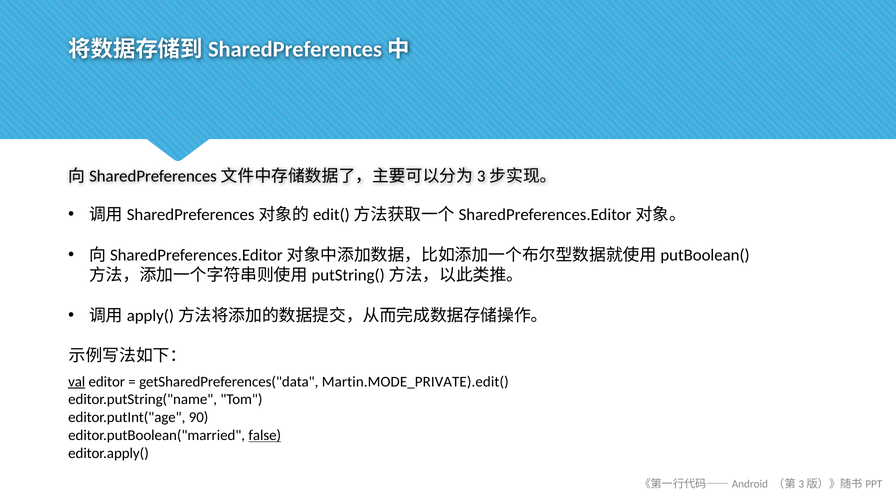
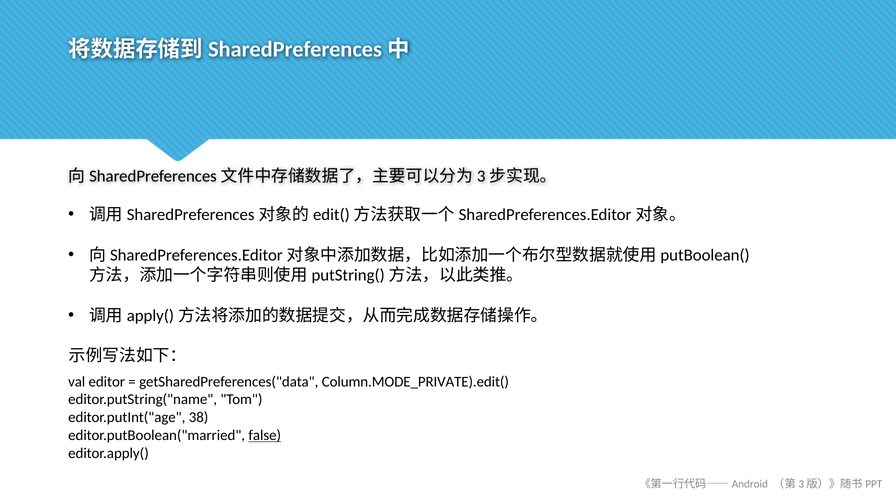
val underline: present -> none
Martin.MODE_PRIVATE).edit(: Martin.MODE_PRIVATE).edit( -> Column.MODE_PRIVATE).edit(
90: 90 -> 38
